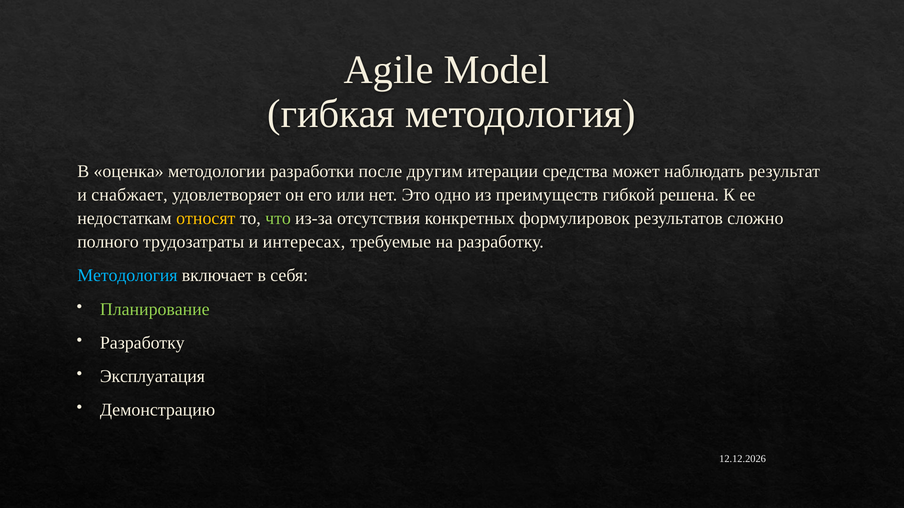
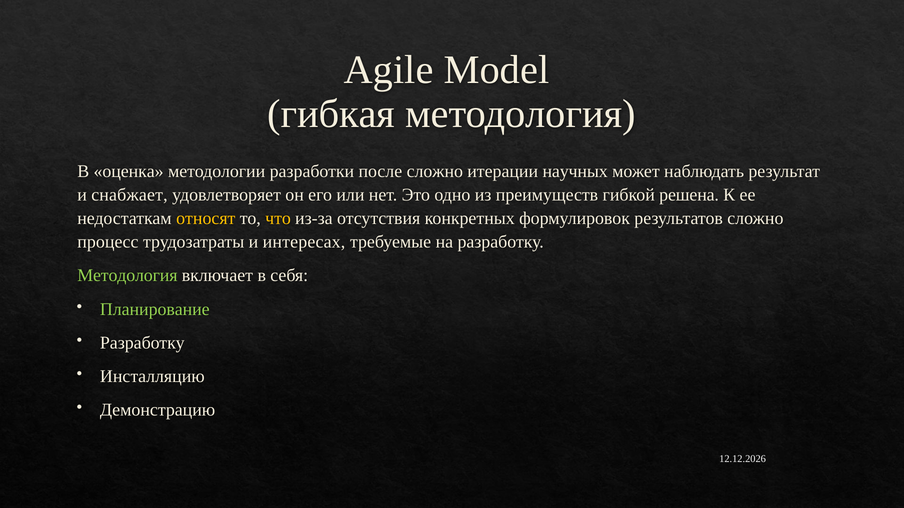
после другим: другим -> сложно
средства: средства -> научных
что colour: light green -> yellow
полного: полного -> процесс
Методология at (127, 276) colour: light blue -> light green
Эксплуатация: Эксплуатация -> Инсталляцию
